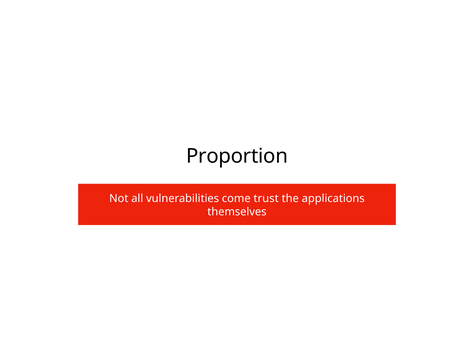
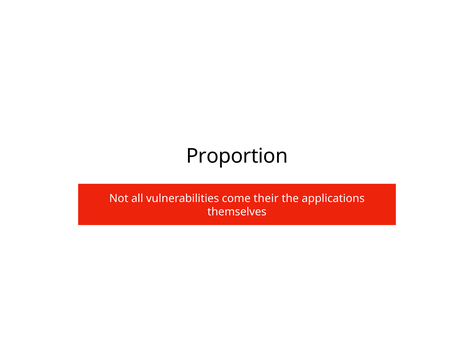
trust: trust -> their
